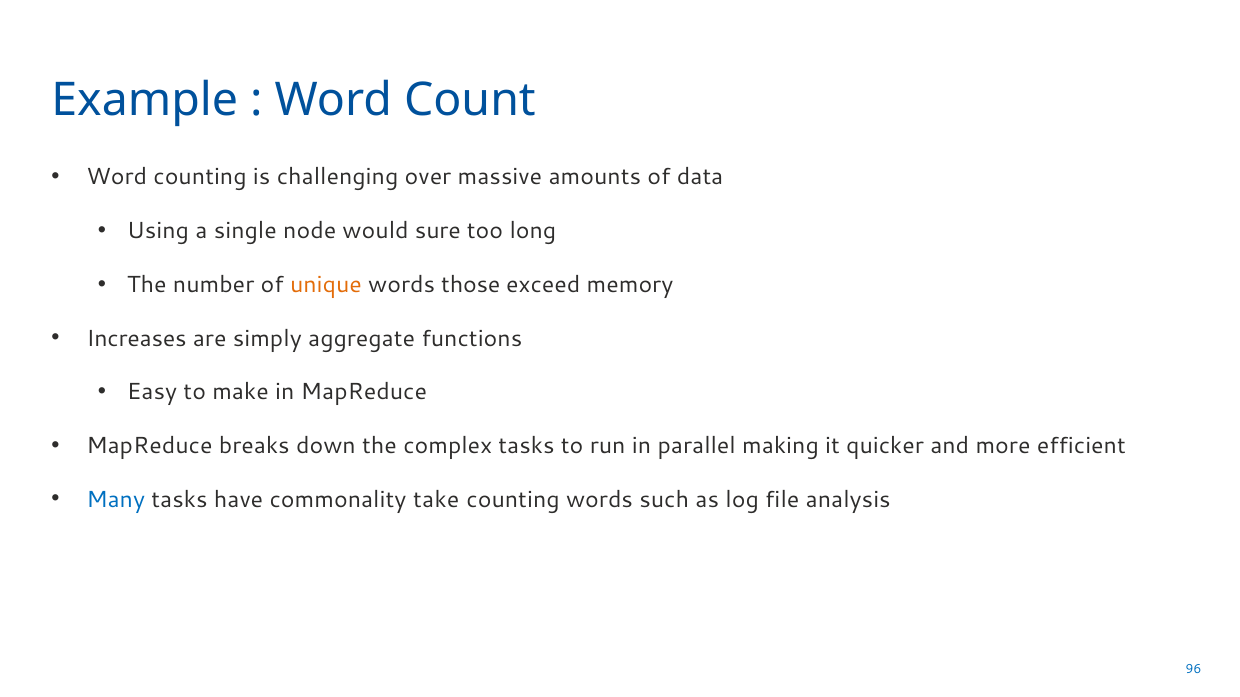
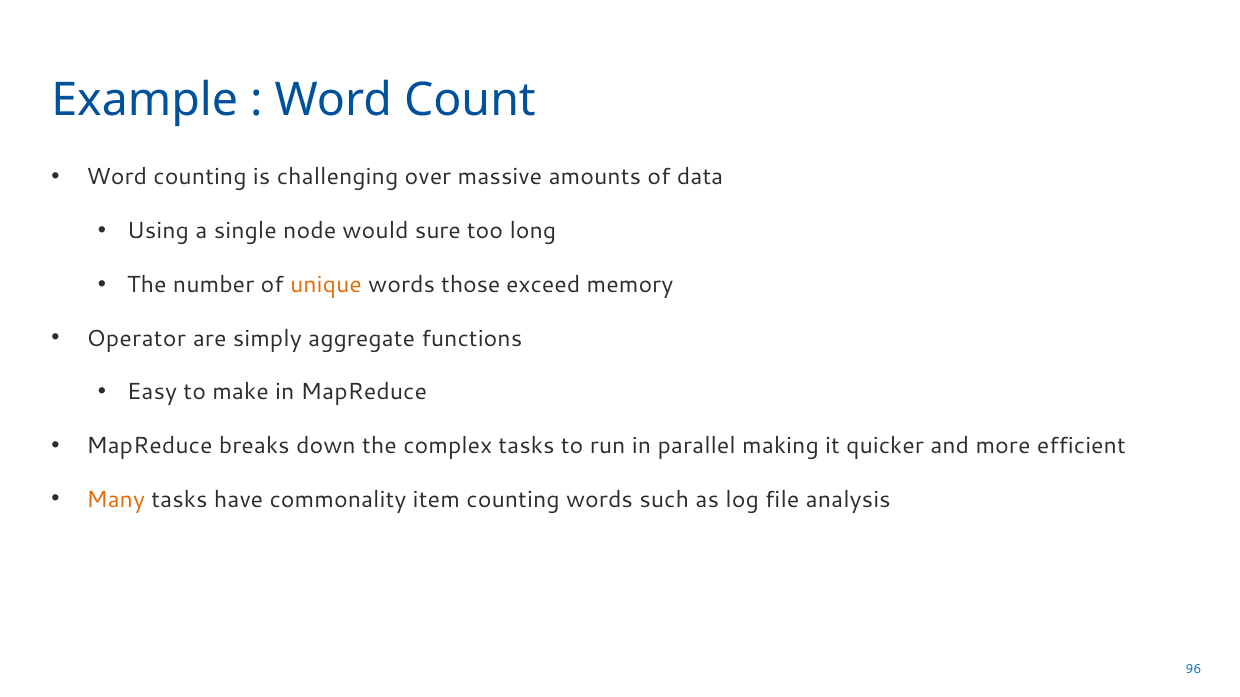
Increases: Increases -> Operator
Many colour: blue -> orange
take: take -> item
